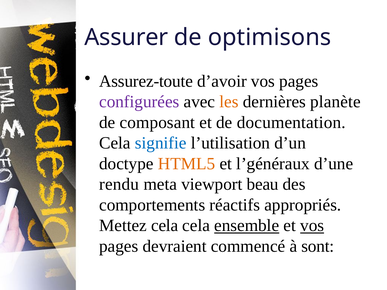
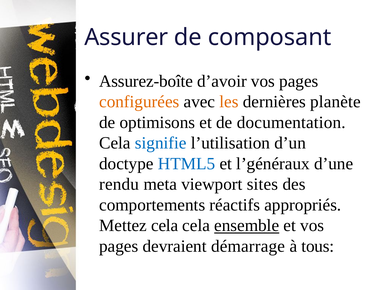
optimisons: optimisons -> composant
Assurez-toute: Assurez-toute -> Assurez-boîte
configurées colour: purple -> orange
composant: composant -> optimisons
HTML5 colour: orange -> blue
beau: beau -> sites
vos at (312, 226) underline: present -> none
commencé: commencé -> démarrage
sont: sont -> tous
